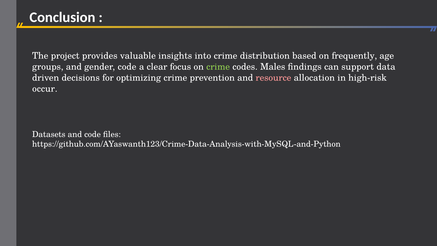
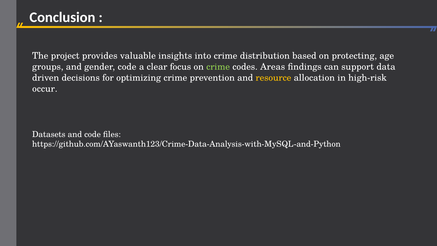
frequently: frequently -> protecting
Males: Males -> Areas
resource colour: pink -> yellow
